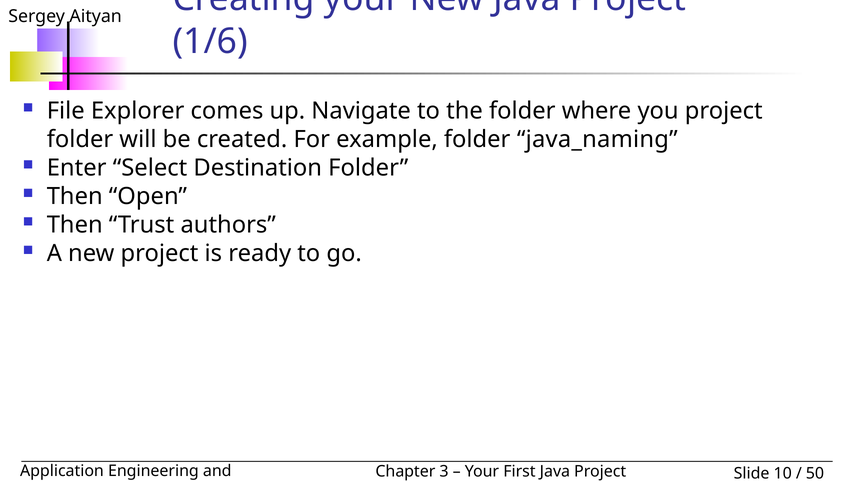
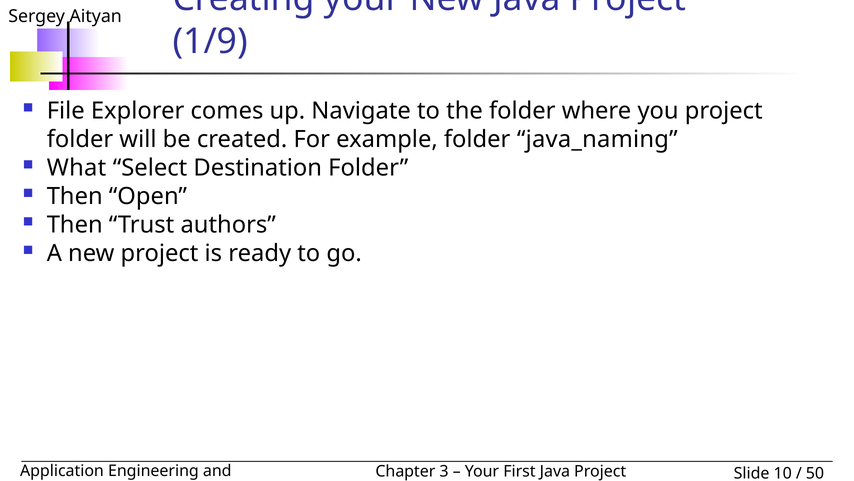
1/6: 1/6 -> 1/9
Enter: Enter -> What
